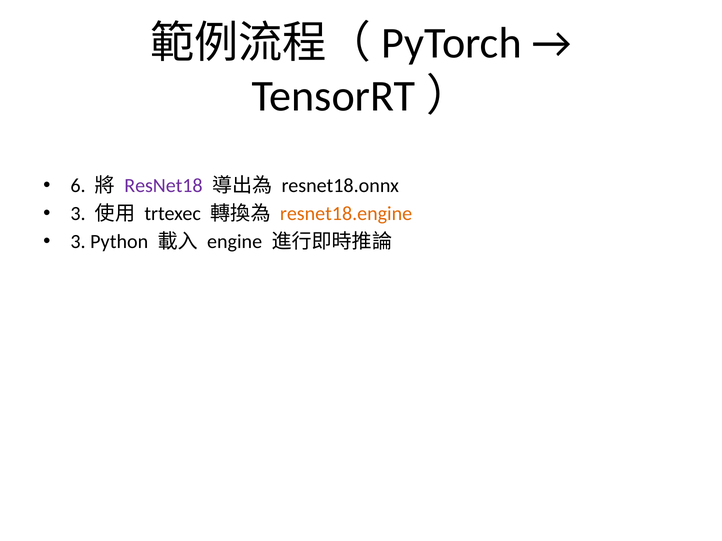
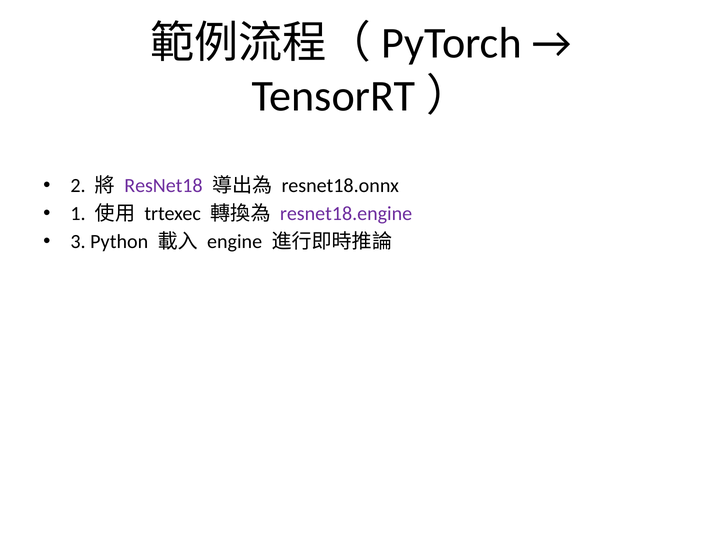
6: 6 -> 2
3 at (78, 214): 3 -> 1
resnet18.engine colour: orange -> purple
